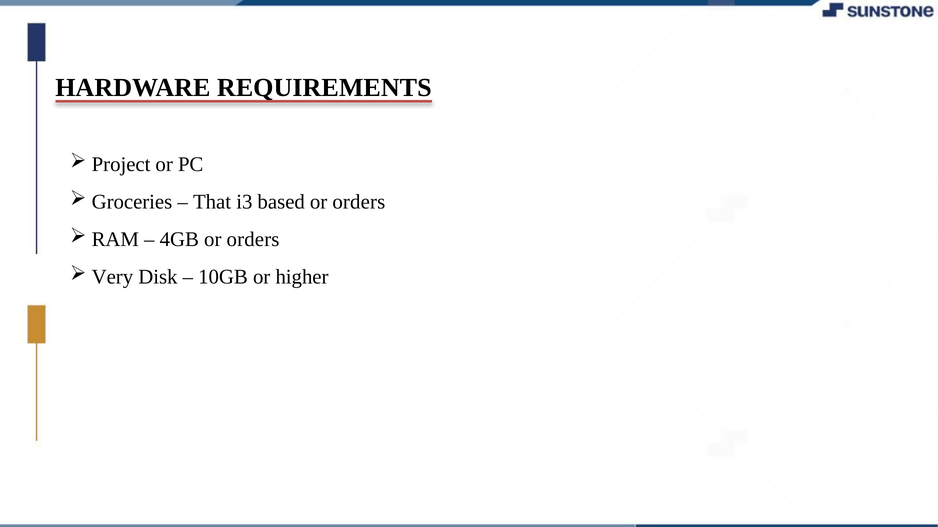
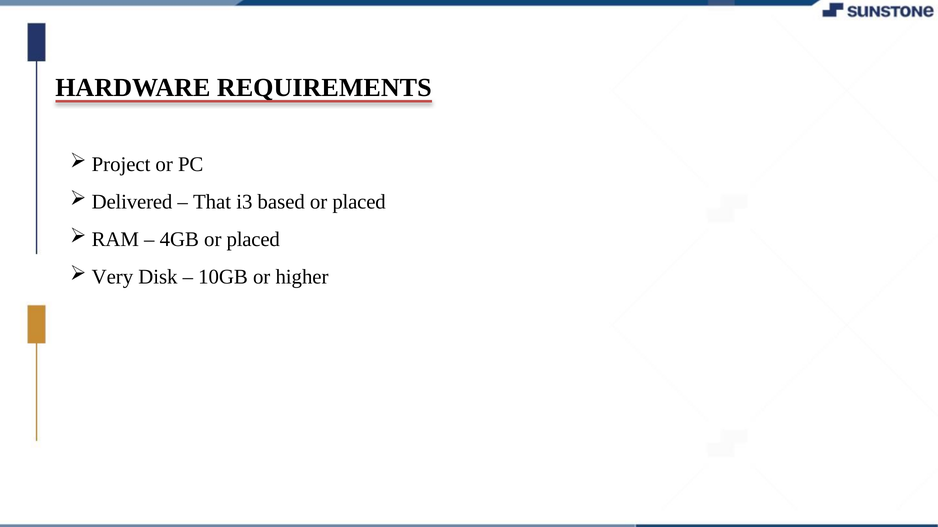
Groceries: Groceries -> Delivered
based or orders: orders -> placed
4GB or orders: orders -> placed
